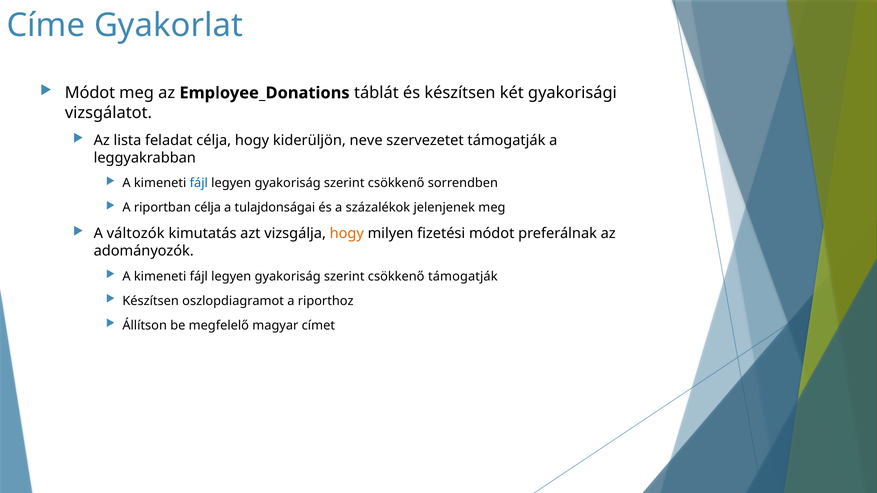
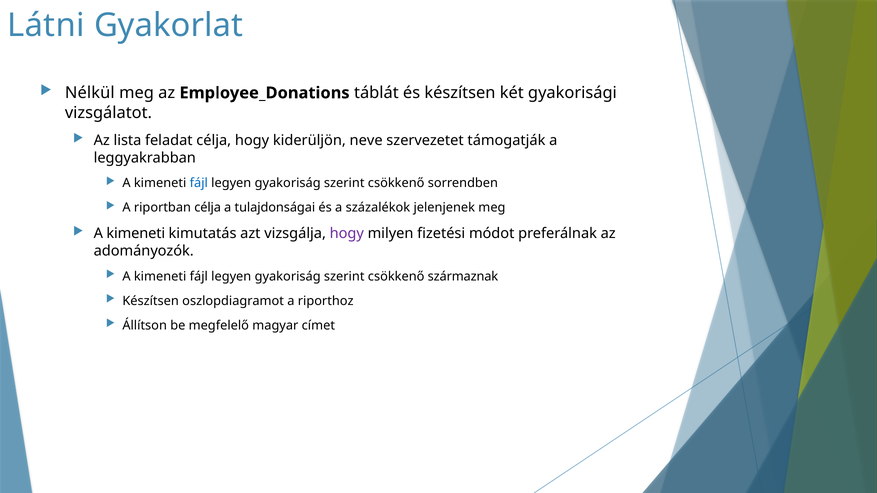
Címe: Címe -> Látni
Módot at (90, 93): Módot -> Nélkül
változók at (136, 234): változók -> kimeneti
hogy at (347, 234) colour: orange -> purple
csökkenő támogatják: támogatják -> származnak
